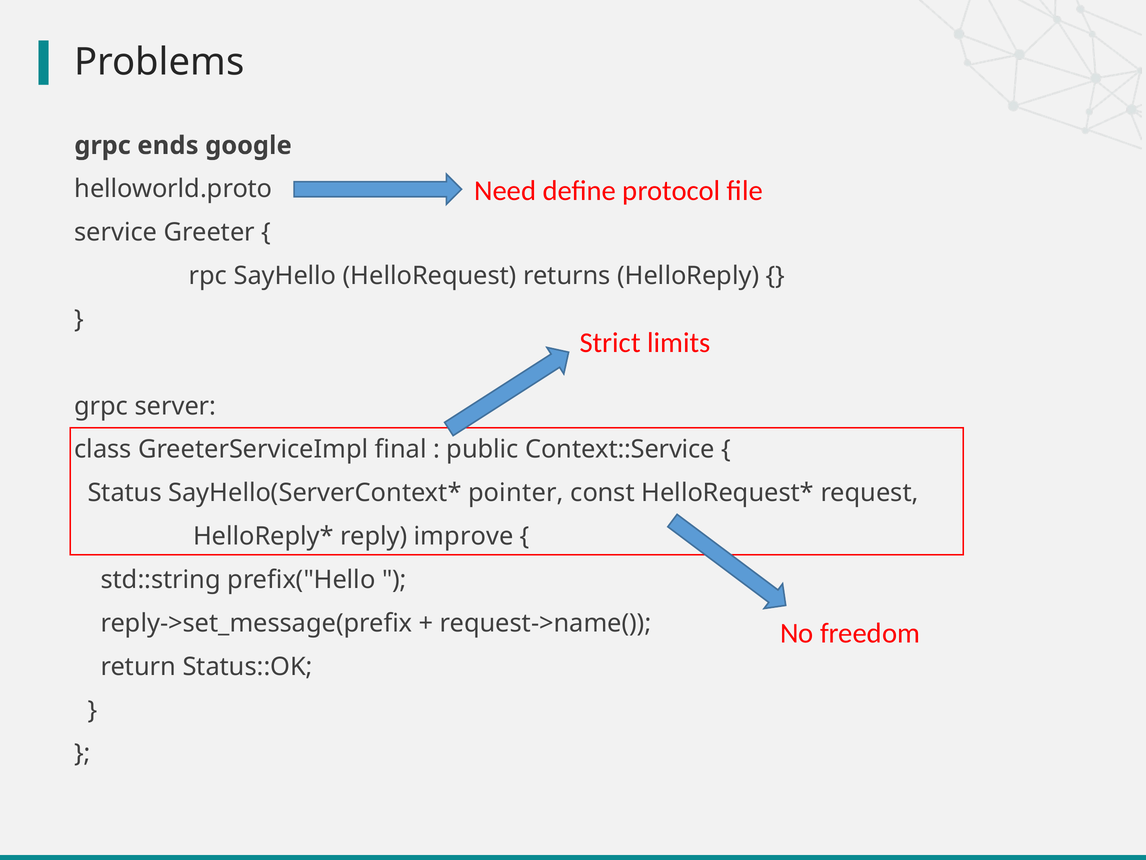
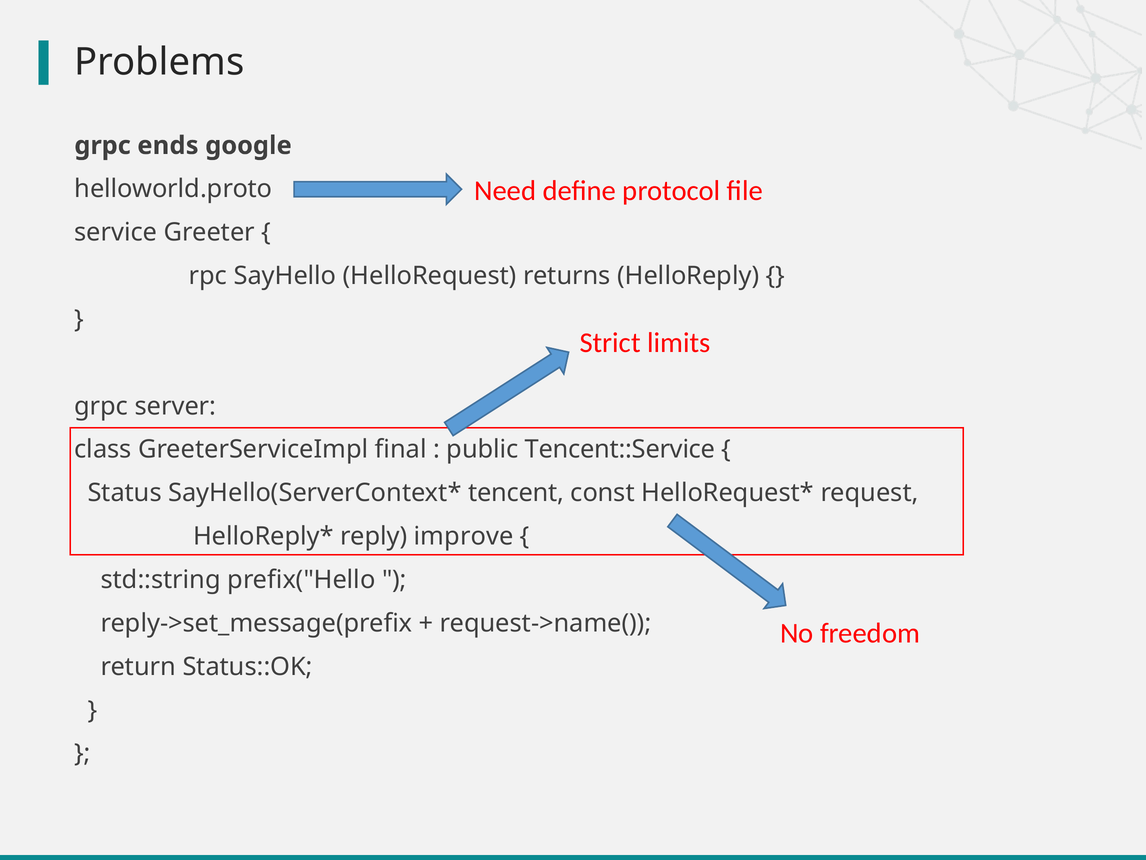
Context::Service: Context::Service -> Tencent::Service
pointer: pointer -> tencent
